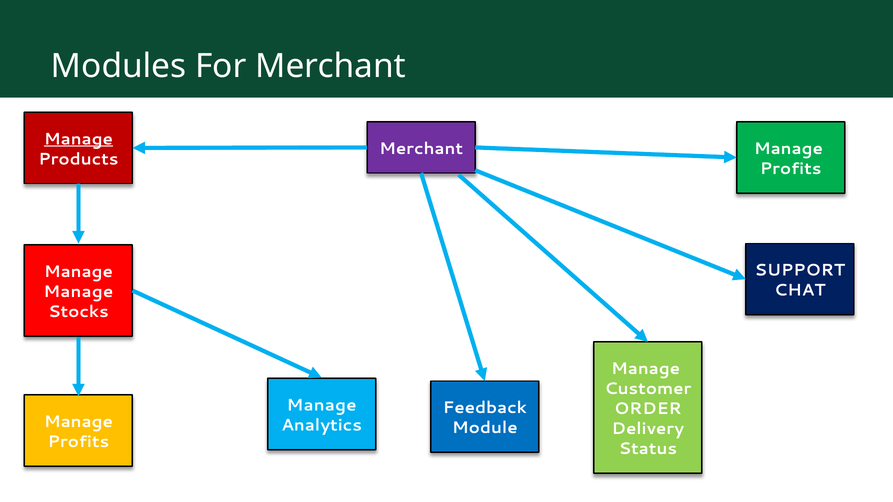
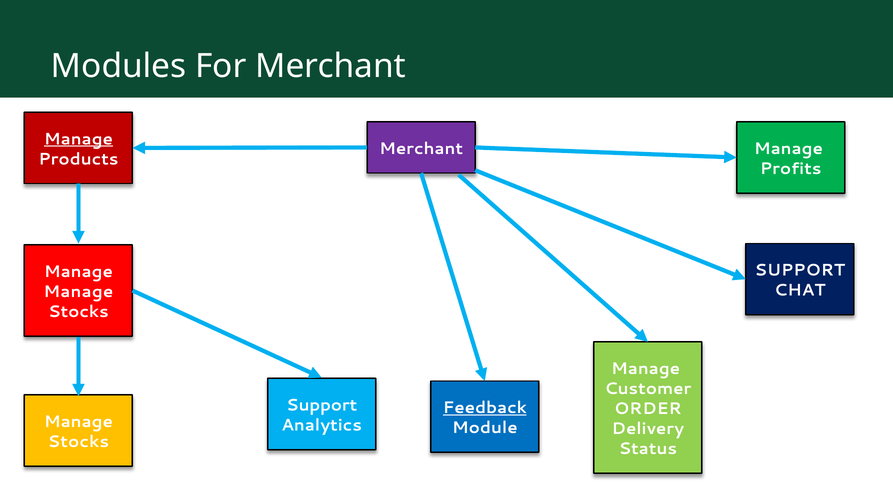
Manage at (322, 405): Manage -> Support
Feedback underline: none -> present
Profits at (78, 442): Profits -> Stocks
